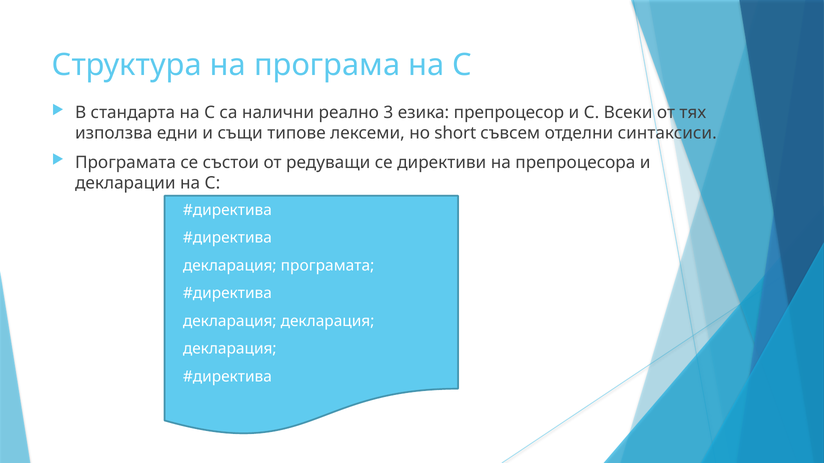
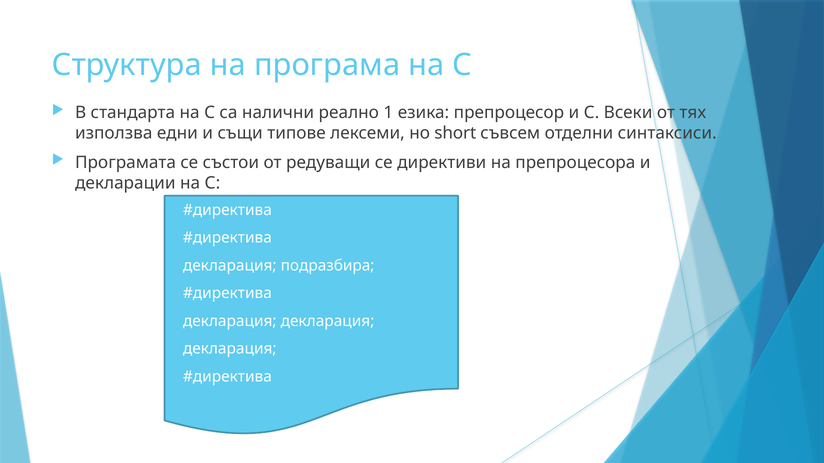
3: 3 -> 1
декларация програмата: програмата -> подразбира
